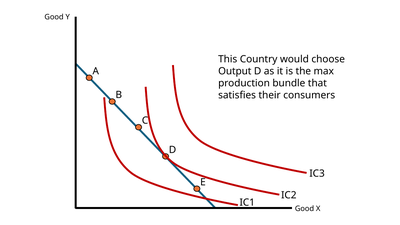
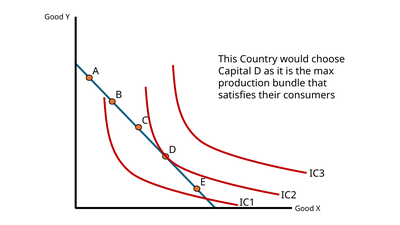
Output: Output -> Capital
